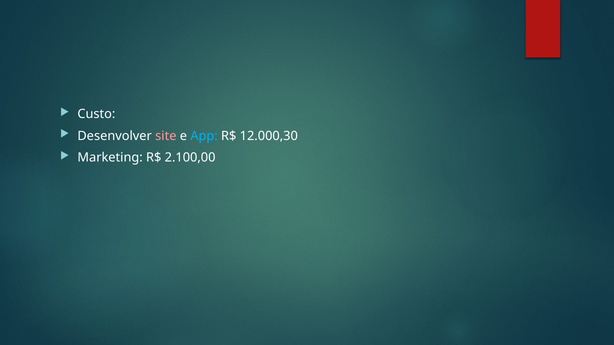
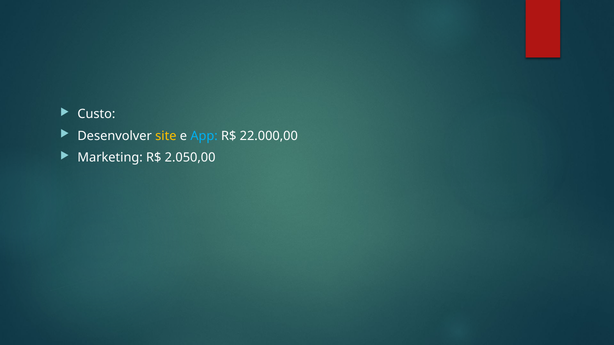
site colour: pink -> yellow
12.000,30: 12.000,30 -> 22.000,00
2.100,00: 2.100,00 -> 2.050,00
